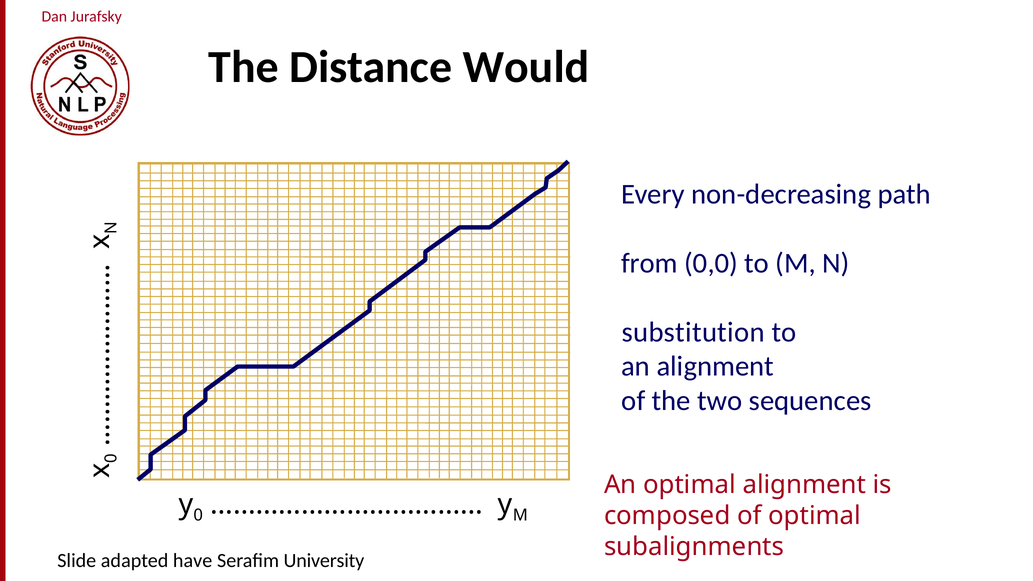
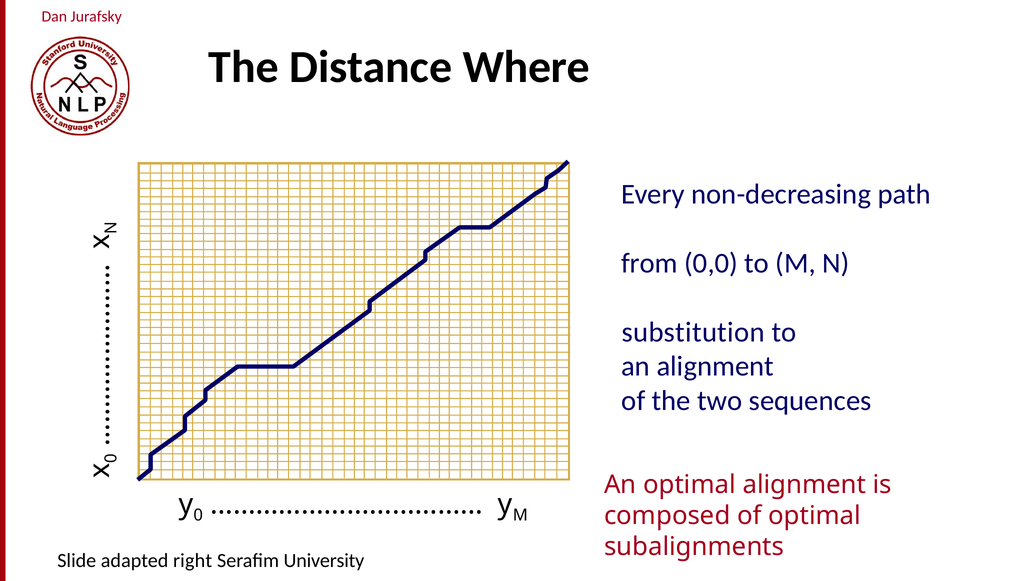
Would: Would -> Where
have: have -> right
